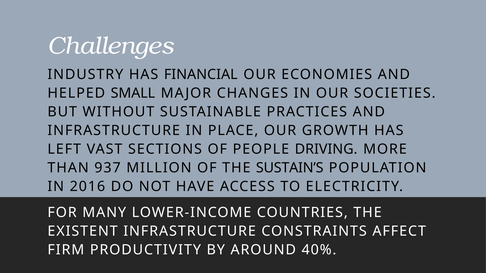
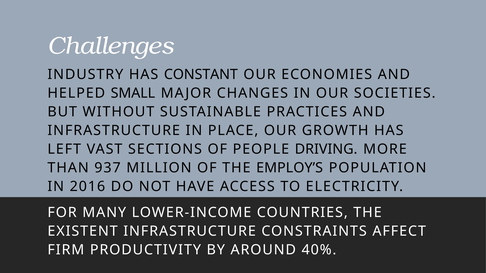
FINANCIAL: FINANCIAL -> CONSTANT
SUSTAIN’S: SUSTAIN’S -> EMPLOY’S
